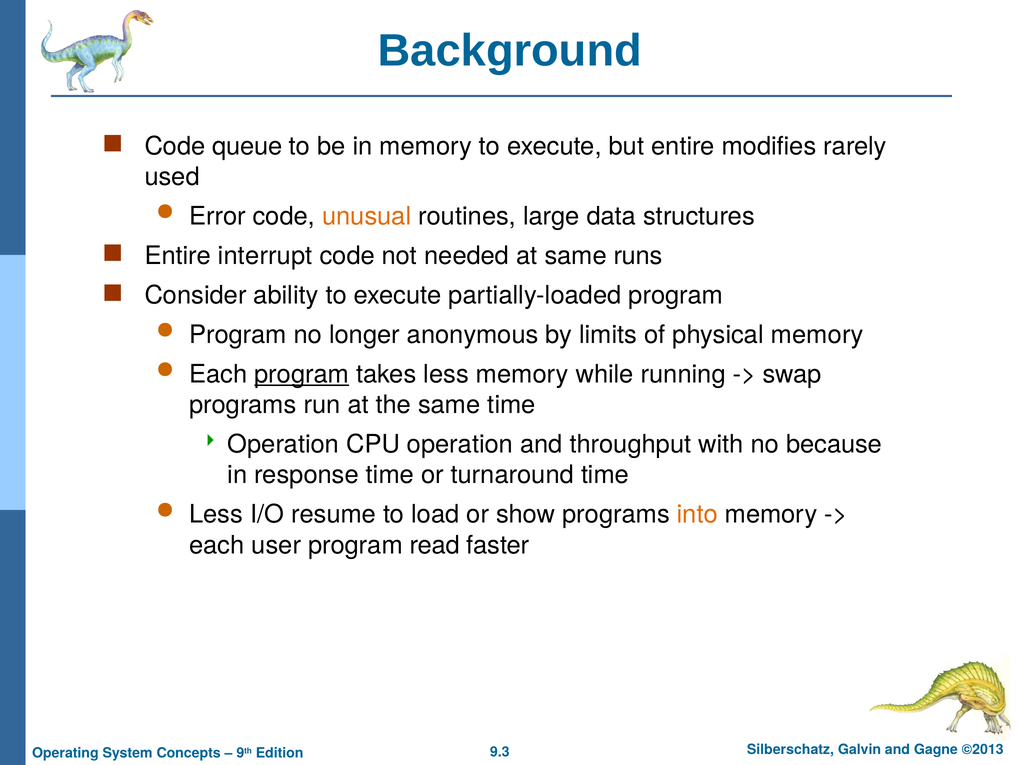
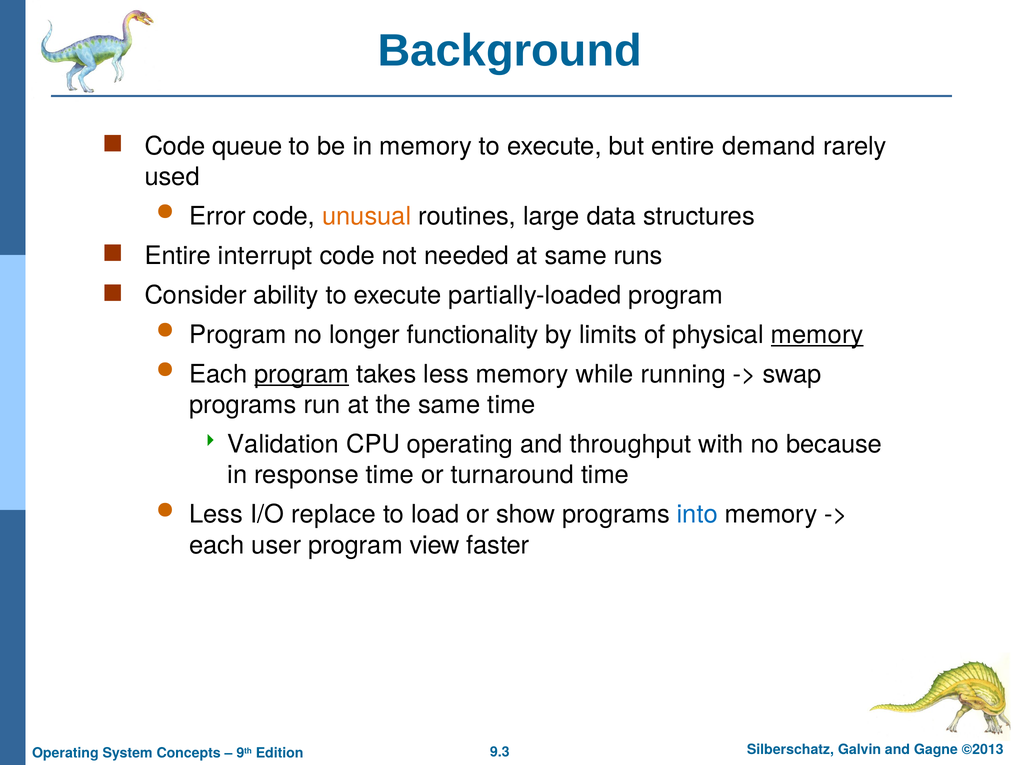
modifies: modifies -> demand
anonymous: anonymous -> functionality
memory at (817, 335) underline: none -> present
Operation at (283, 444): Operation -> Validation
CPU operation: operation -> operating
resume: resume -> replace
into colour: orange -> blue
read: read -> view
